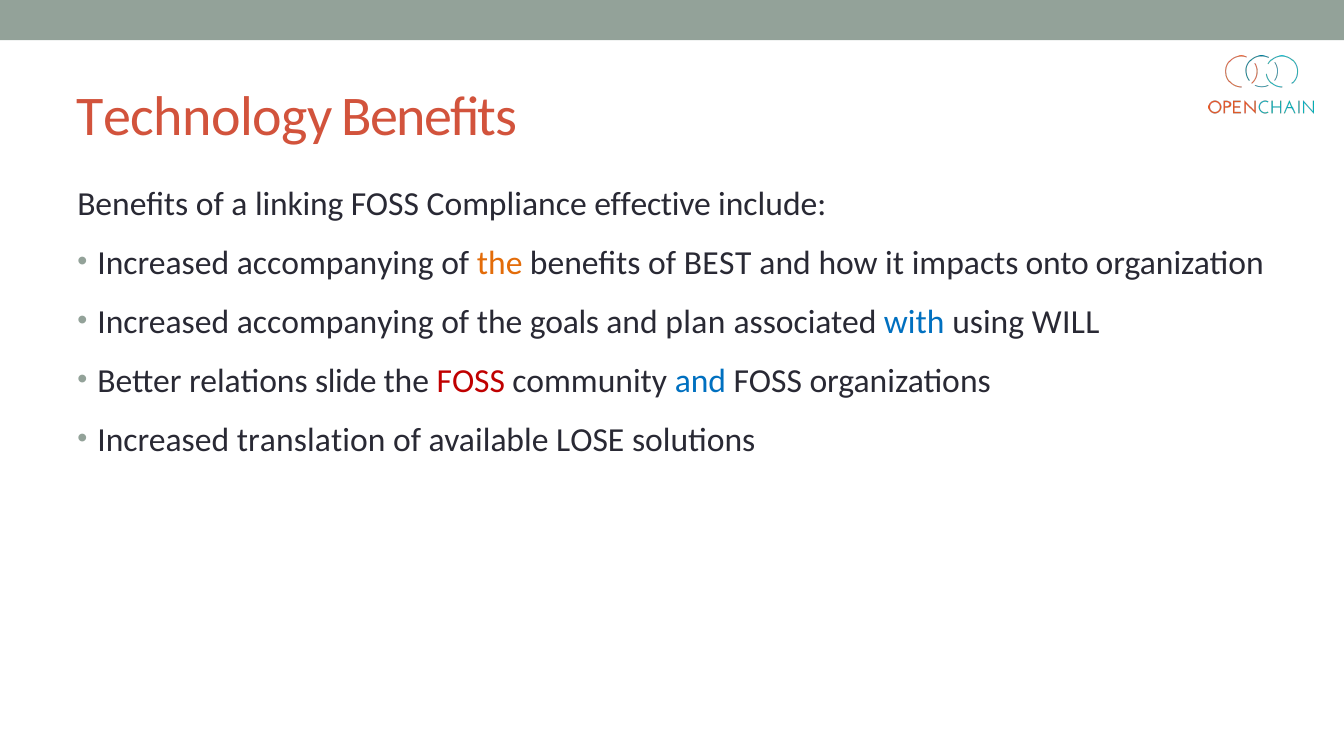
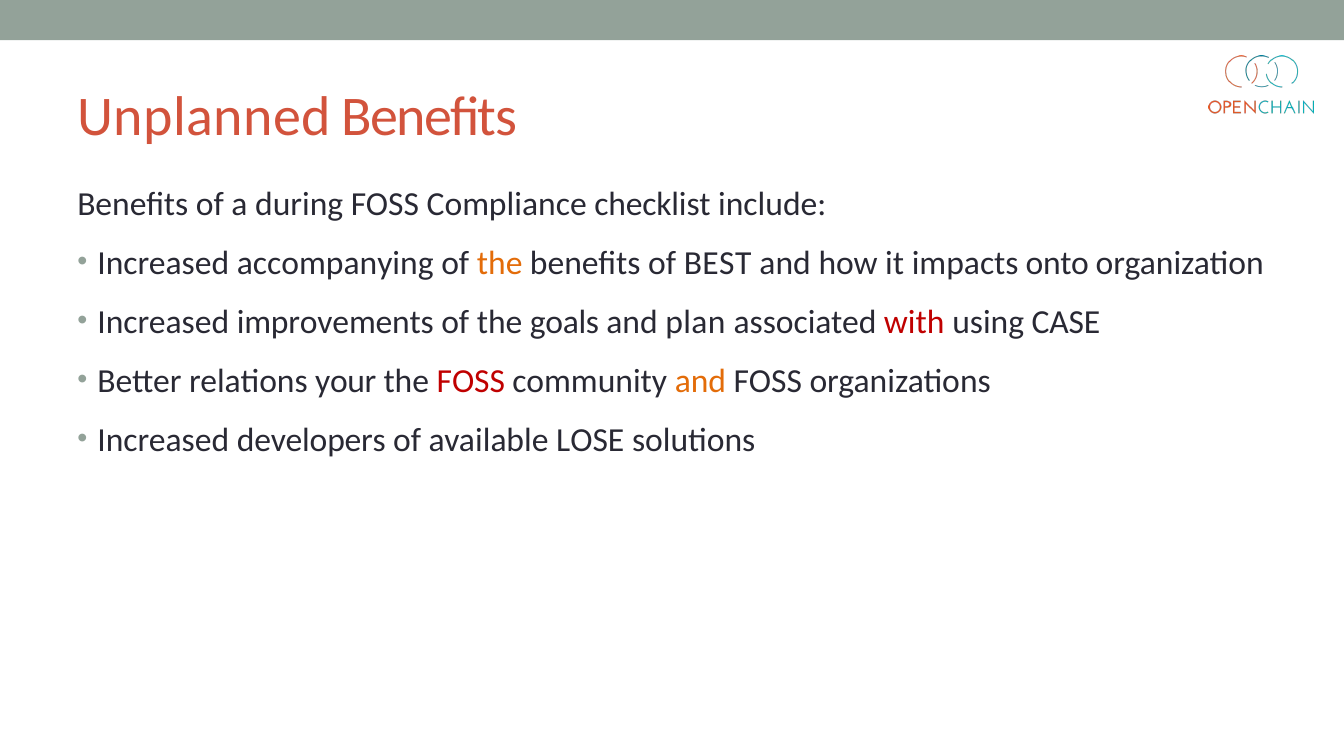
Technology: Technology -> Unplanned
linking: linking -> during
effective: effective -> checklist
accompanying at (335, 322): accompanying -> improvements
with colour: blue -> red
WILL: WILL -> CASE
slide: slide -> your
and at (700, 381) colour: blue -> orange
translation: translation -> developers
